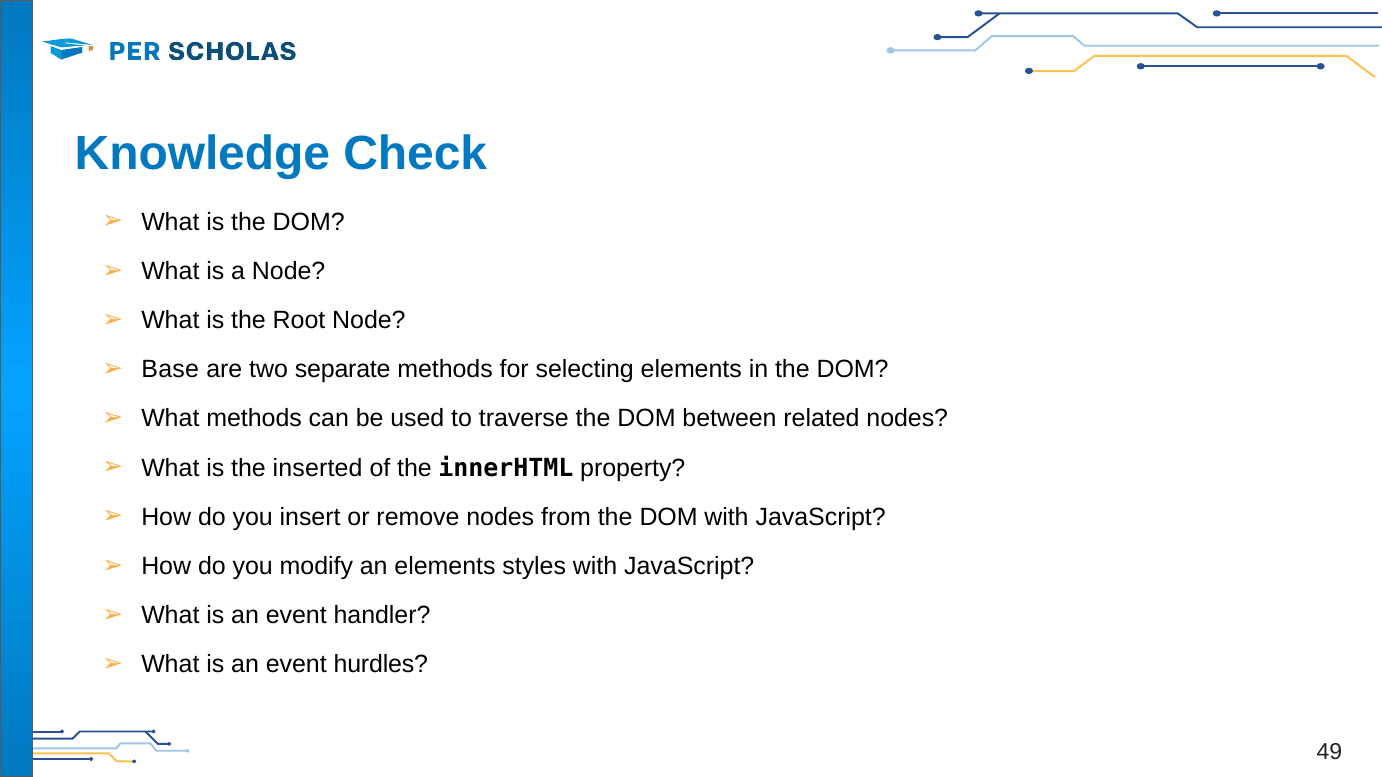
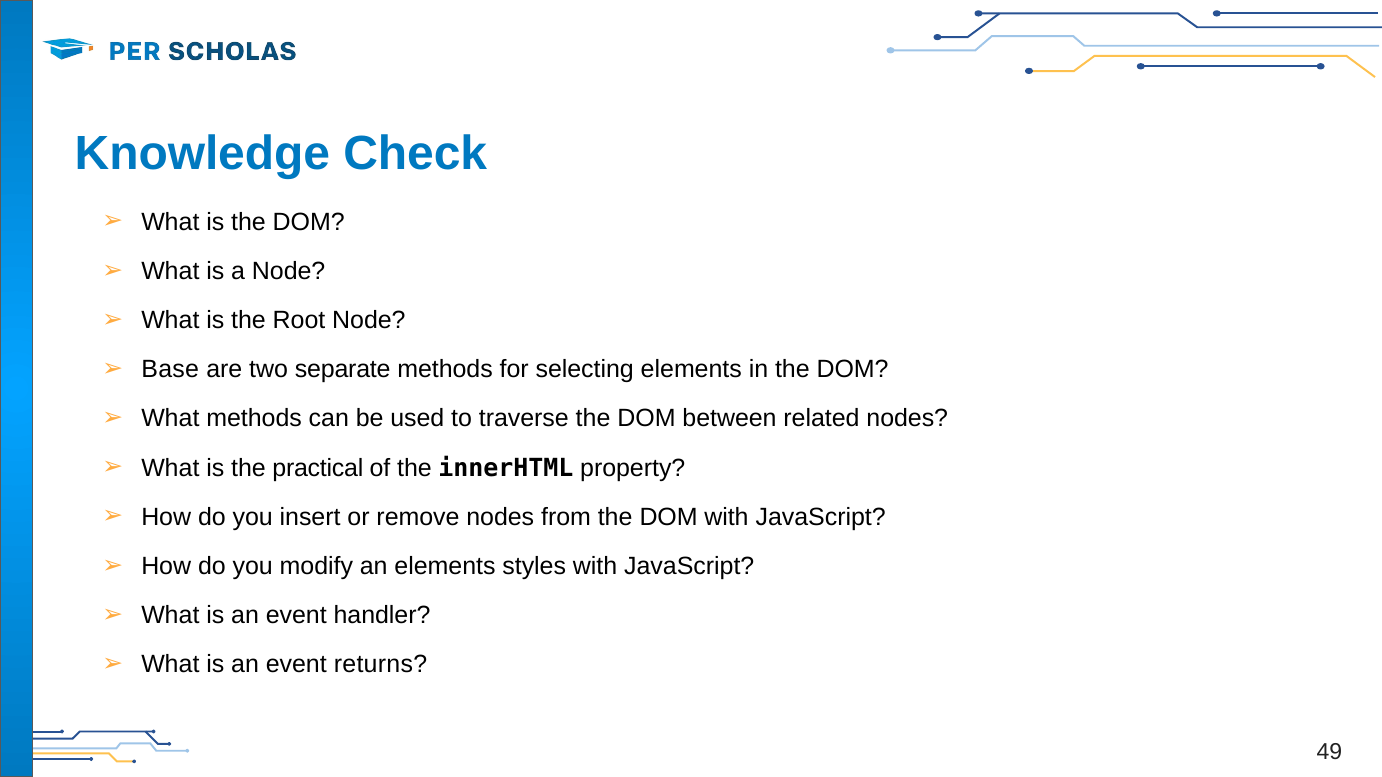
inserted: inserted -> practical
hurdles: hurdles -> returns
